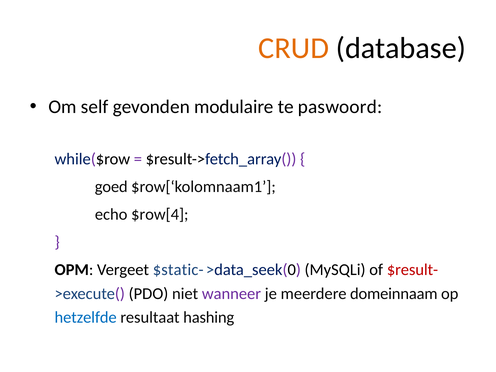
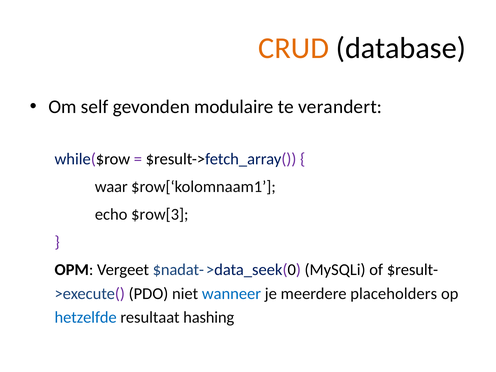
paswoord: paswoord -> verandert
goed: goed -> waar
$row[4: $row[4 -> $row[3
$static-: $static- -> $nadat-
$result- colour: red -> black
wanneer colour: purple -> blue
domeinnaam: domeinnaam -> placeholders
